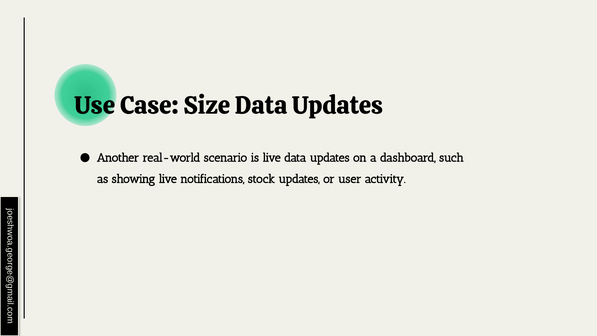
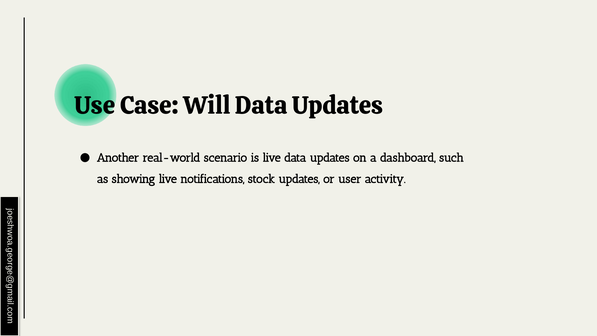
Size: Size -> Will
